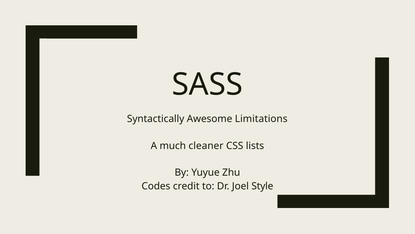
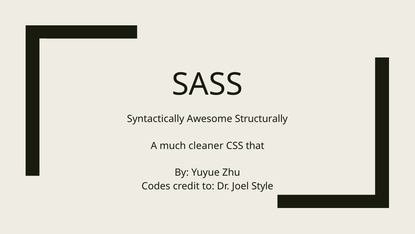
Limitations: Limitations -> Structurally
lists: lists -> that
